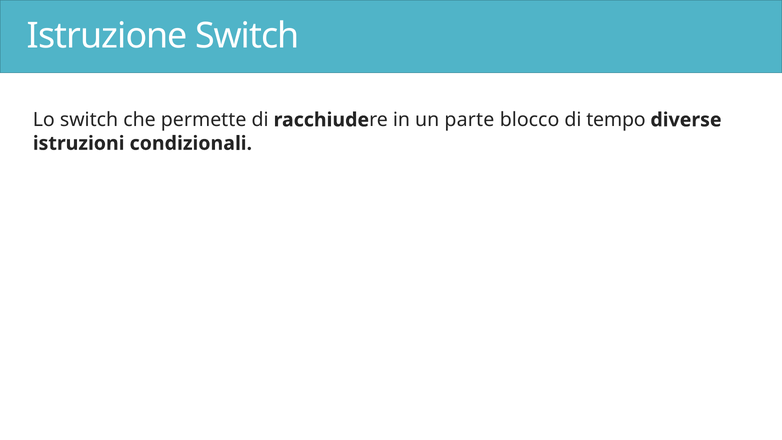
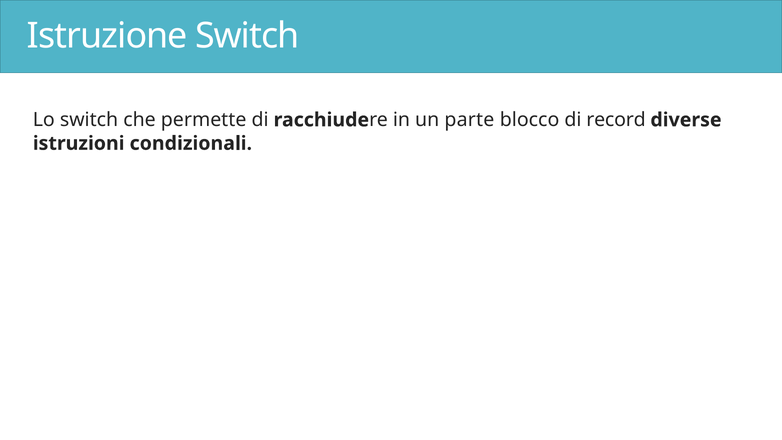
tempo: tempo -> record
